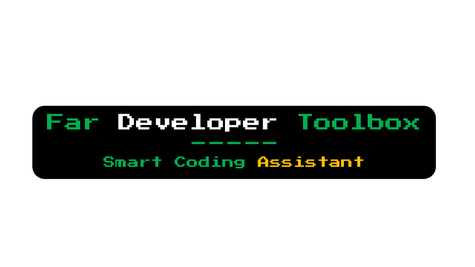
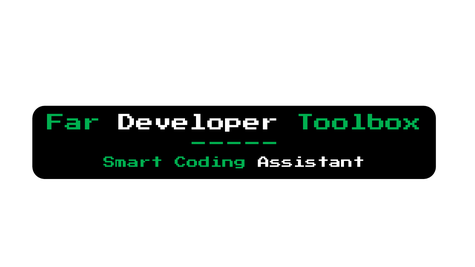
Assistant colour: yellow -> white
